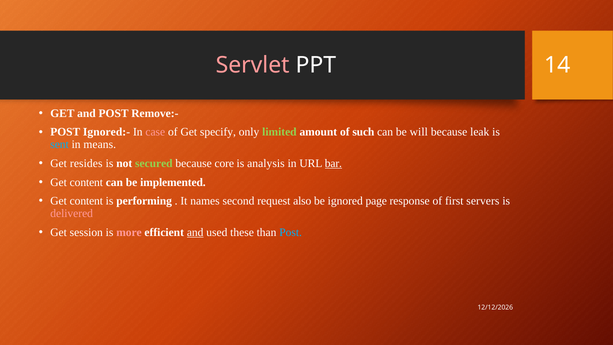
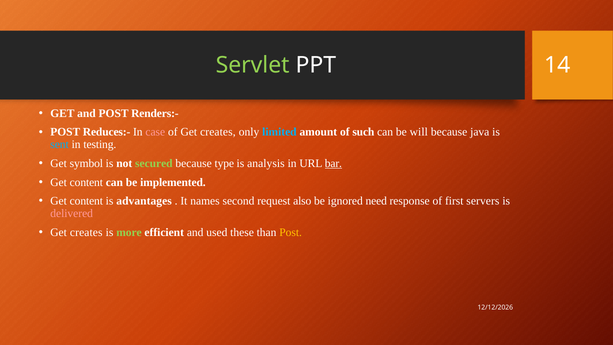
Servlet colour: pink -> light green
Remove:-: Remove:- -> Renders:-
Ignored:-: Ignored:- -> Reduces:-
of Get specify: specify -> creates
limited colour: light green -> light blue
leak: leak -> java
means: means -> testing
resides: resides -> symbol
core: core -> type
performing: performing -> advantages
page: page -> need
session at (86, 232): session -> creates
more colour: pink -> light green
and at (195, 232) underline: present -> none
Post at (291, 232) colour: light blue -> yellow
